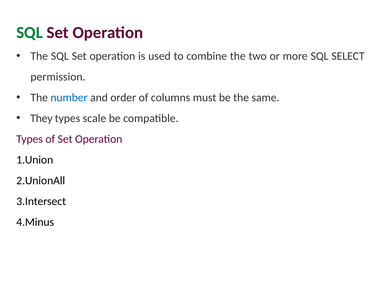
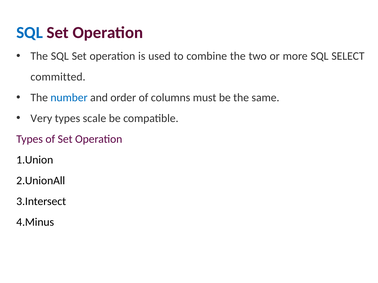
SQL at (30, 33) colour: green -> blue
permission: permission -> committed
They: They -> Very
